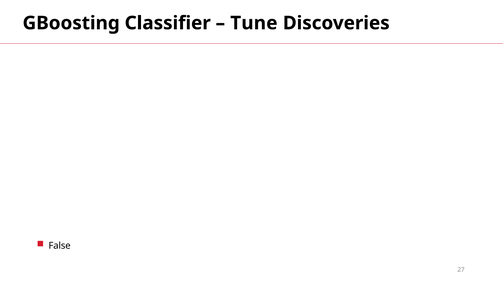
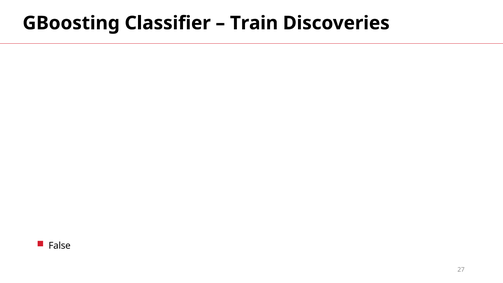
Tune: Tune -> Train
